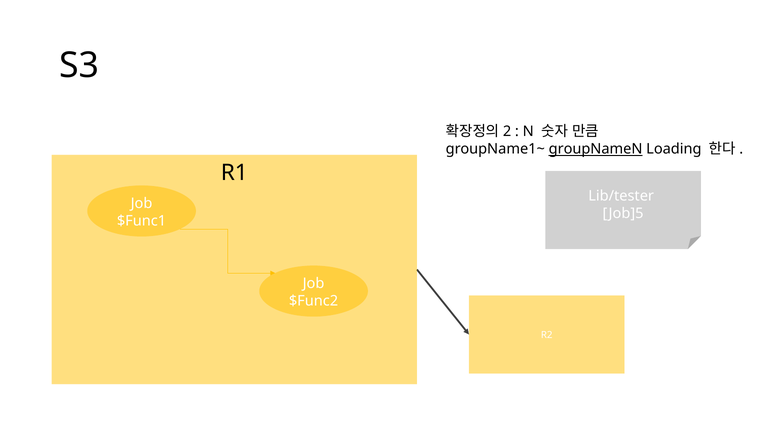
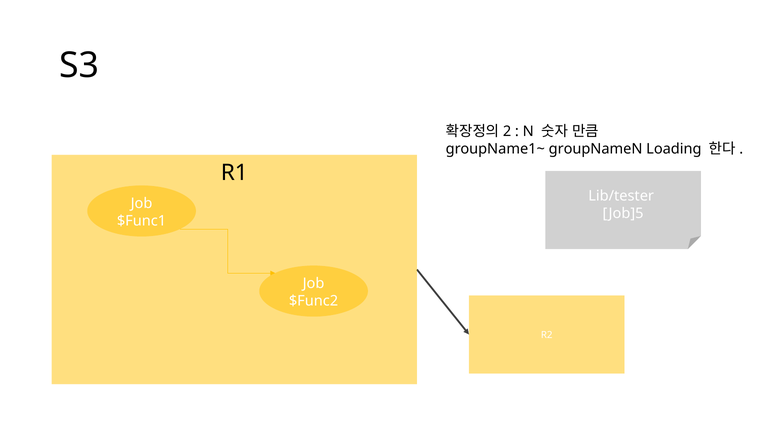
groupNameN underline: present -> none
